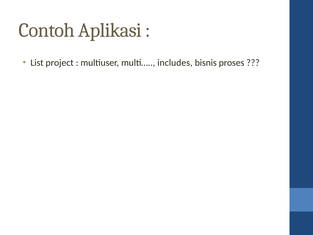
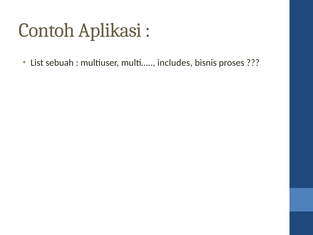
project: project -> sebuah
